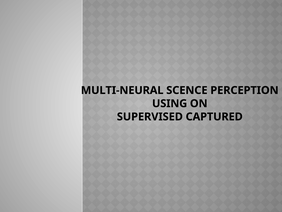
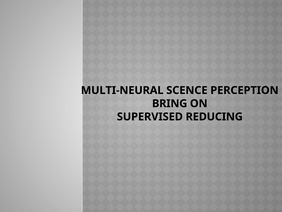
USING: USING -> BRING
CAPTURED: CAPTURED -> REDUCING
